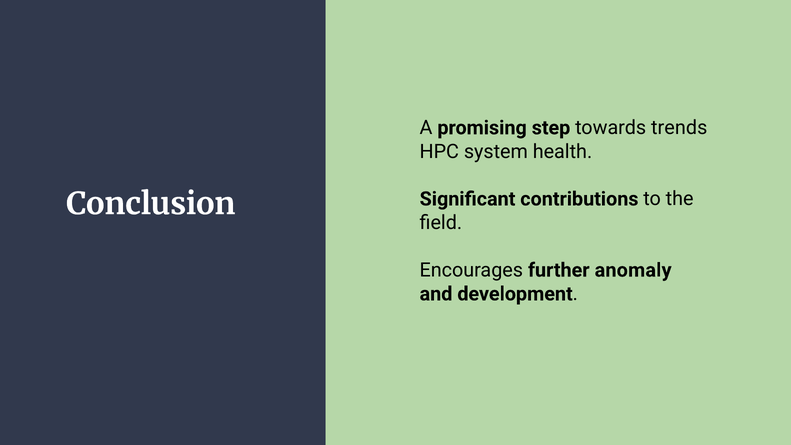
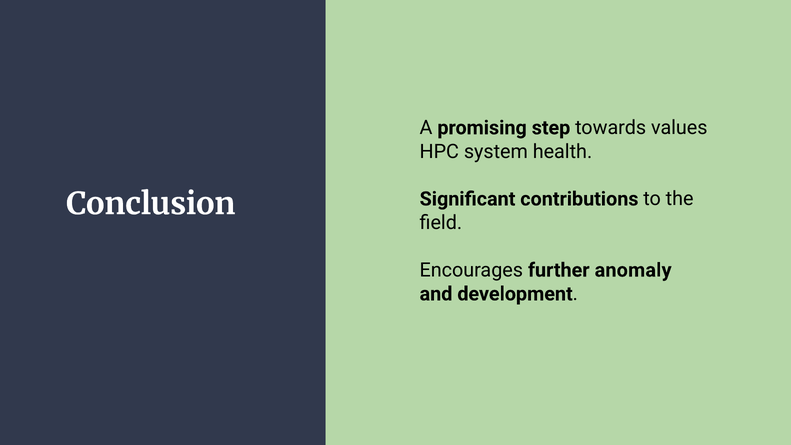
trends: trends -> values
